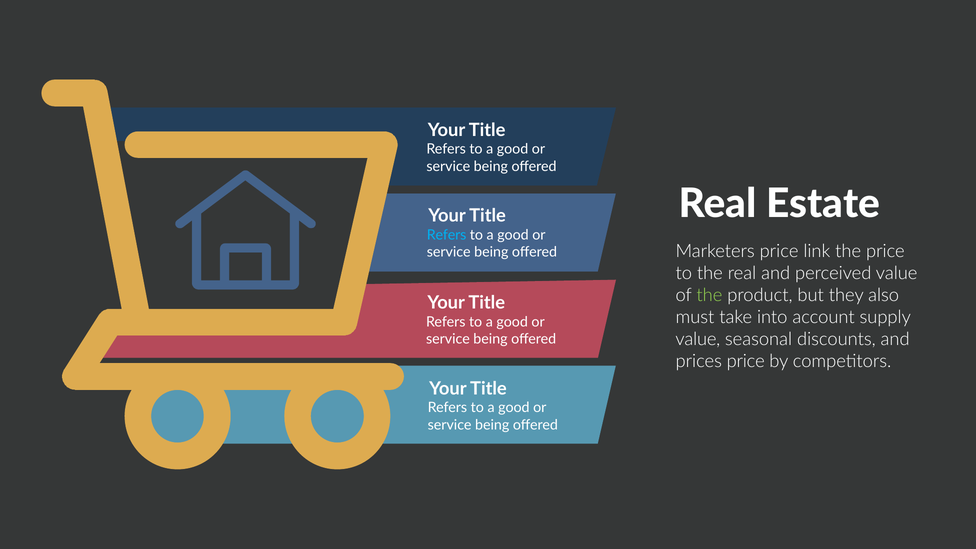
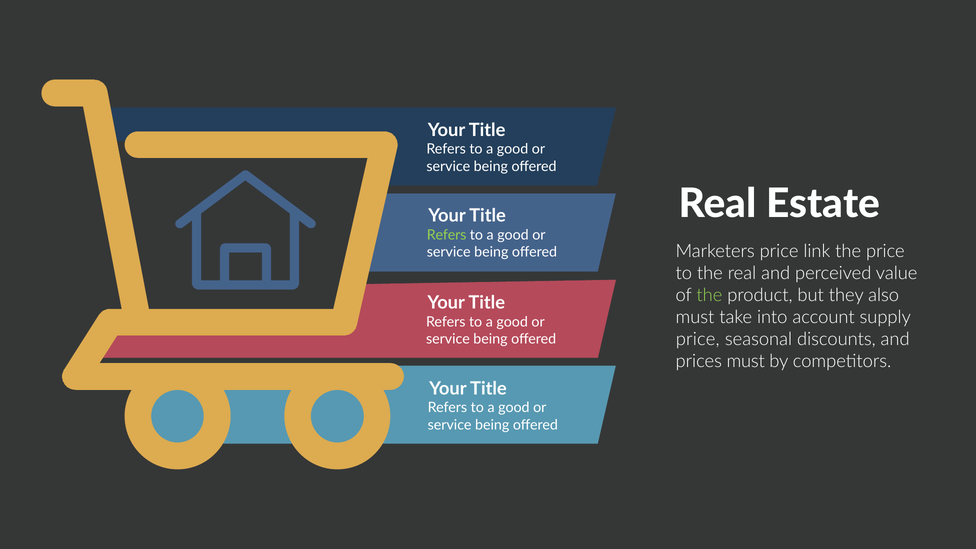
Refers at (447, 235) colour: light blue -> light green
value at (698, 339): value -> price
prices price: price -> must
